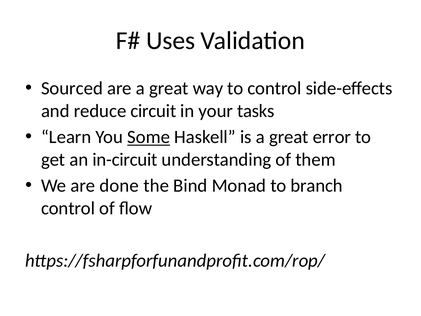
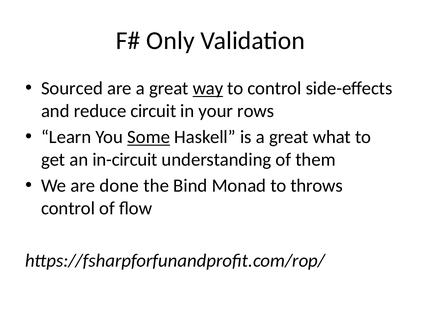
Uses: Uses -> Only
way underline: none -> present
tasks: tasks -> rows
error: error -> what
branch: branch -> throws
